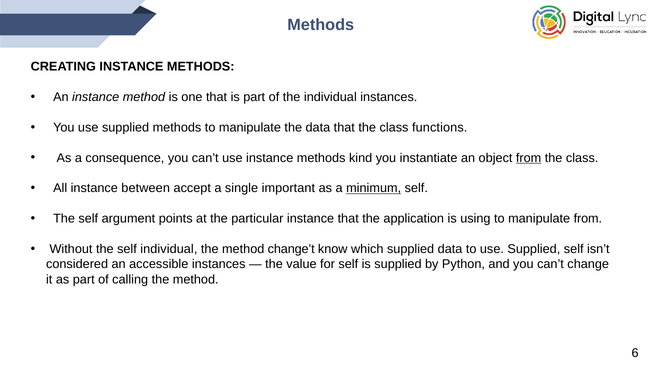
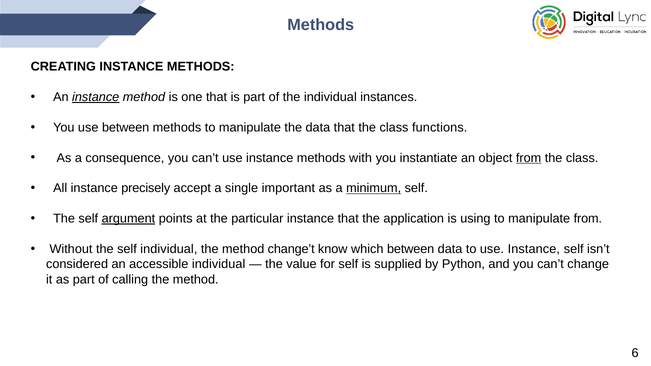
instance at (96, 97) underline: none -> present
You use supplied: supplied -> between
kind: kind -> with
between: between -> precisely
argument underline: none -> present
which supplied: supplied -> between
to use Supplied: Supplied -> Instance
accessible instances: instances -> individual
